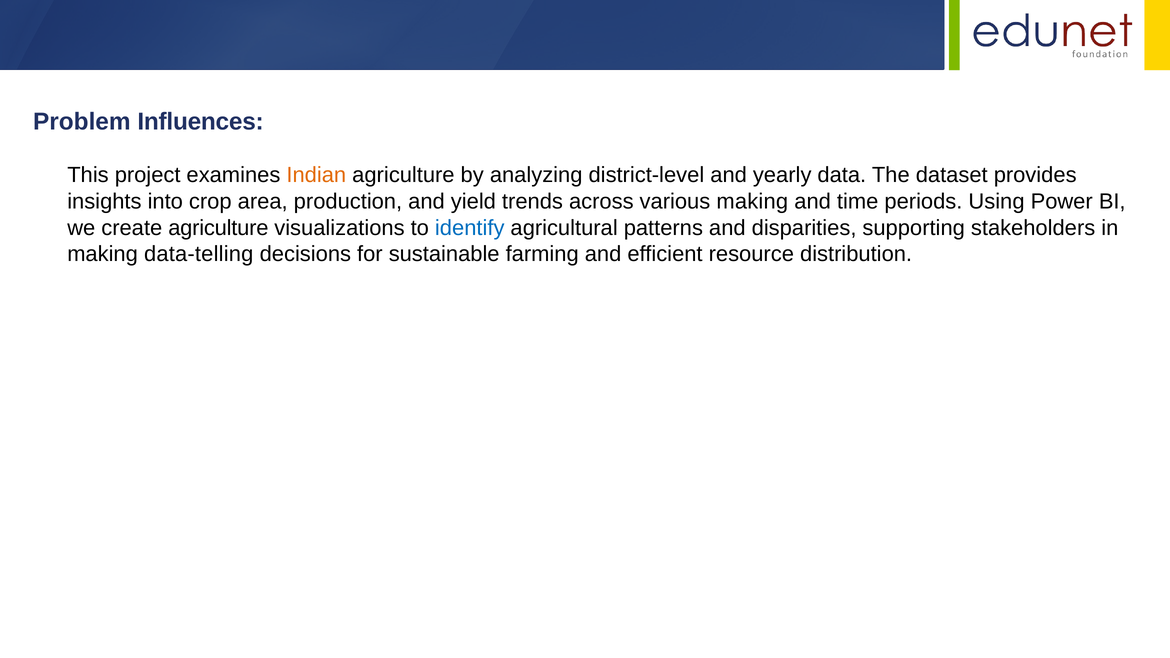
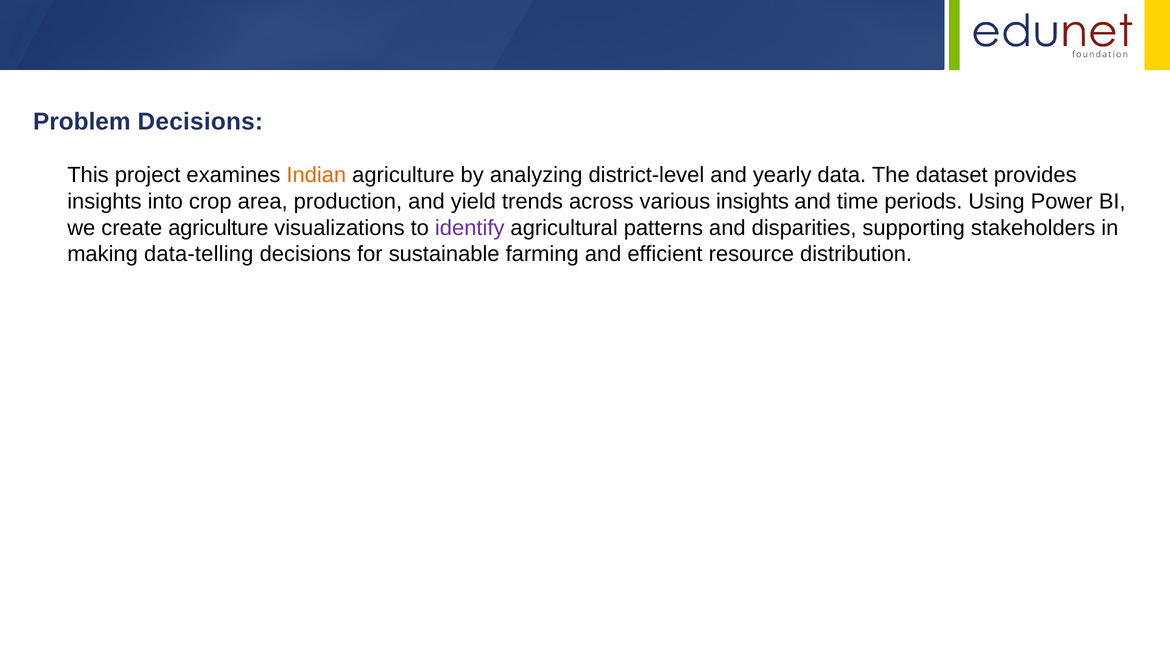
Problem Influences: Influences -> Decisions
various making: making -> insights
identify colour: blue -> purple
